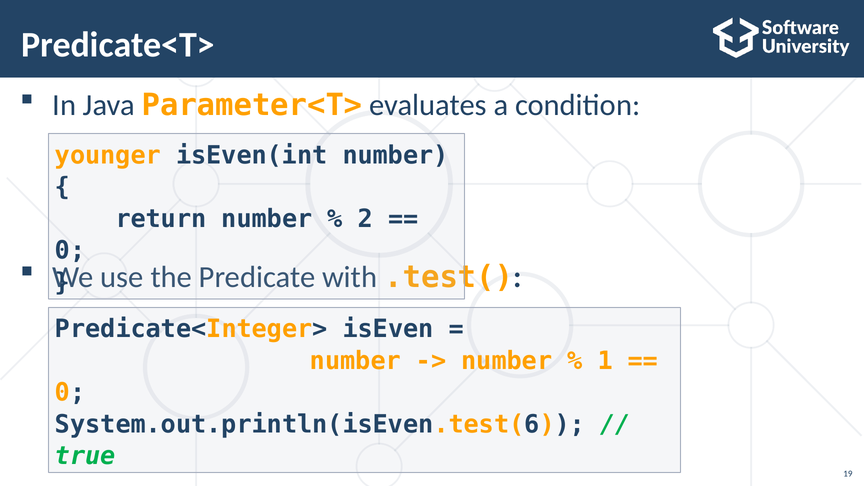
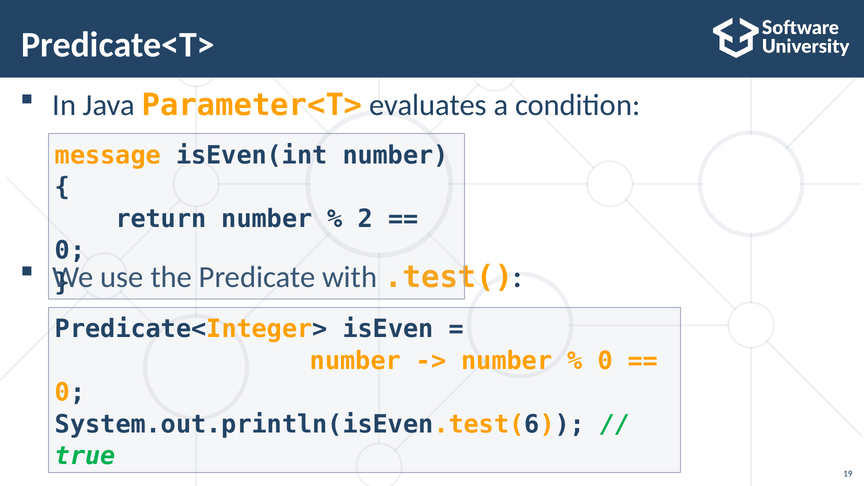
younger: younger -> message
1 at (605, 361): 1 -> 0
